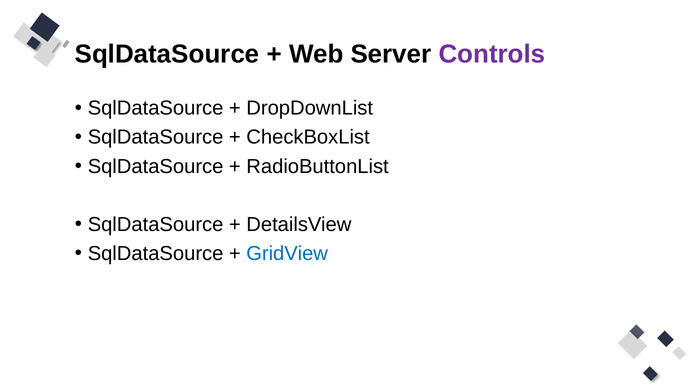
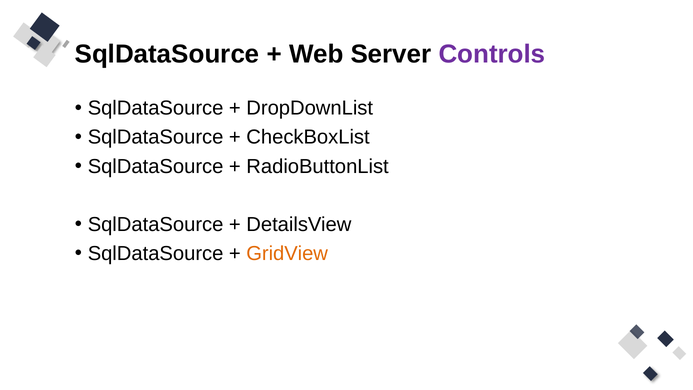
GridView colour: blue -> orange
